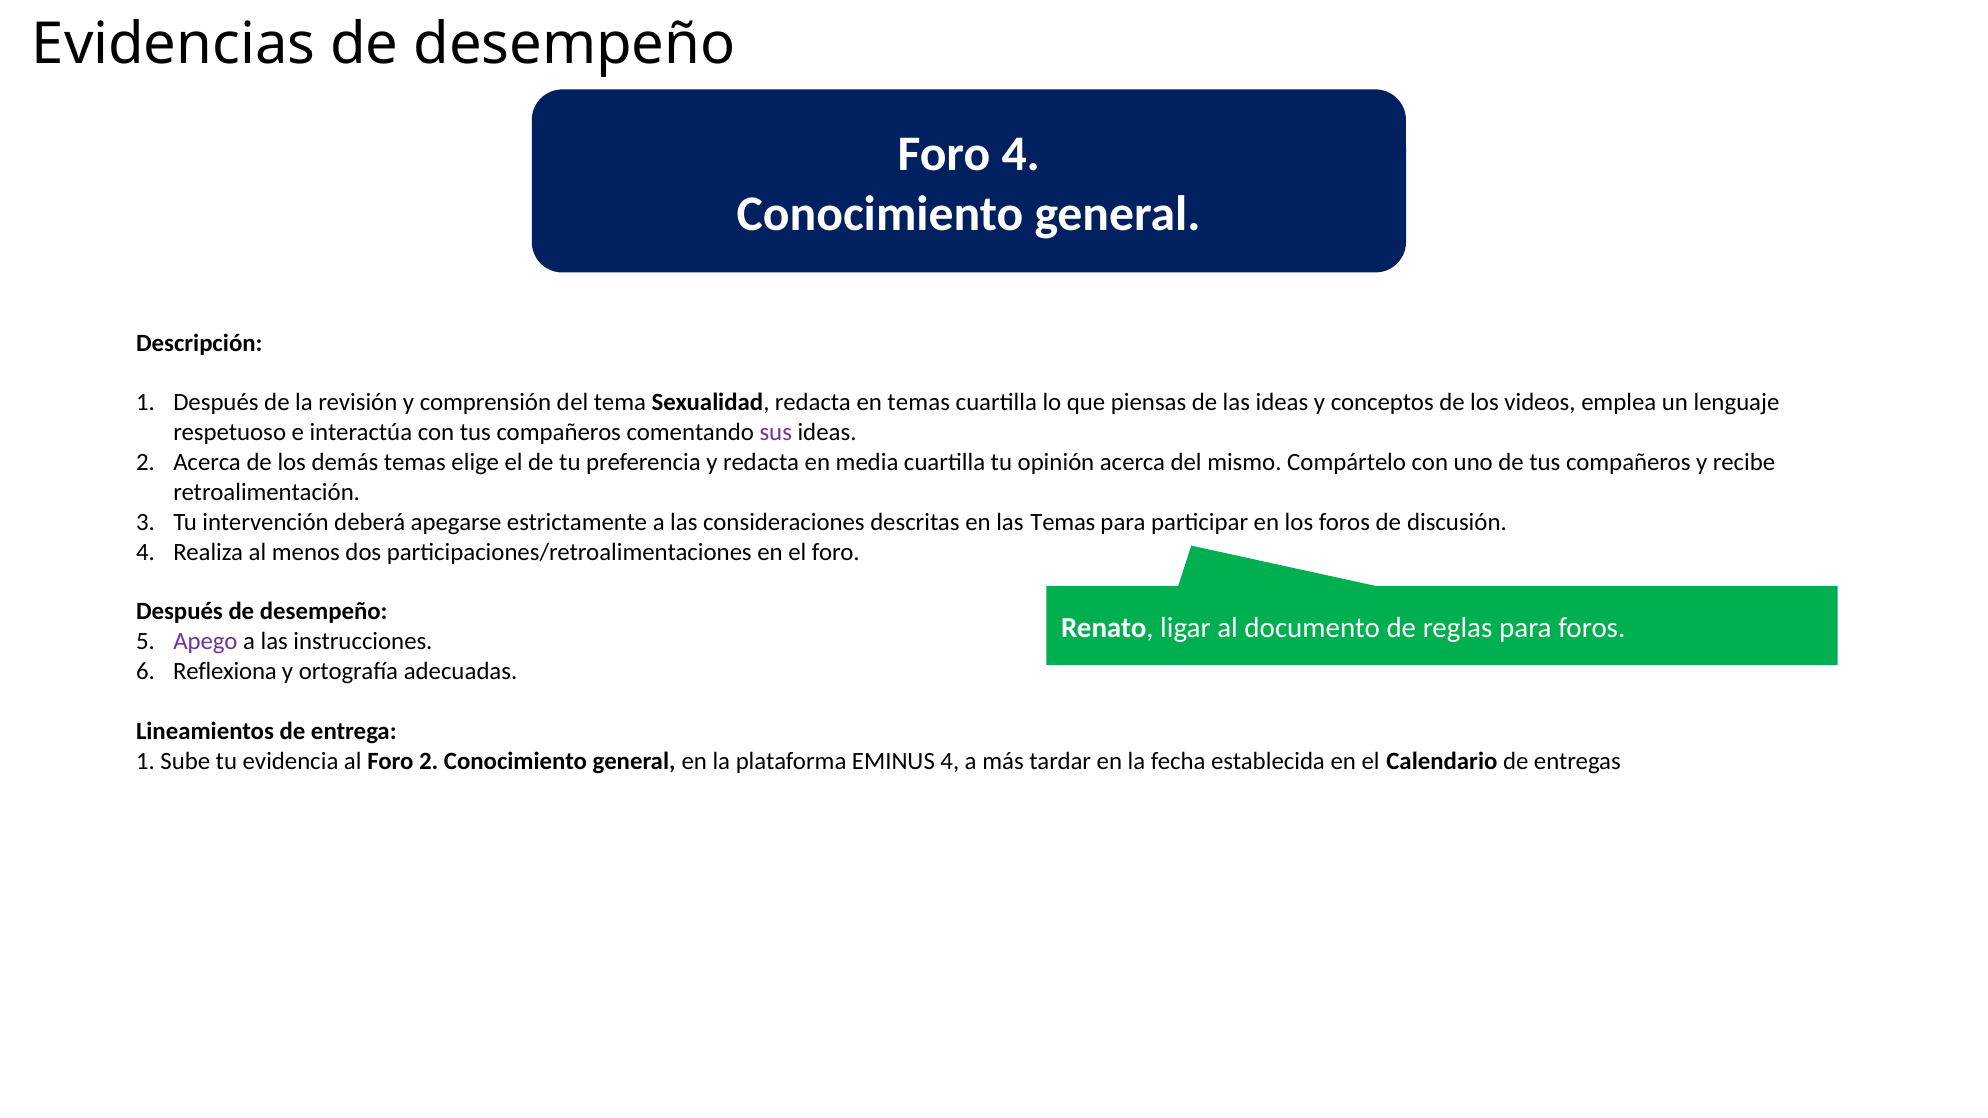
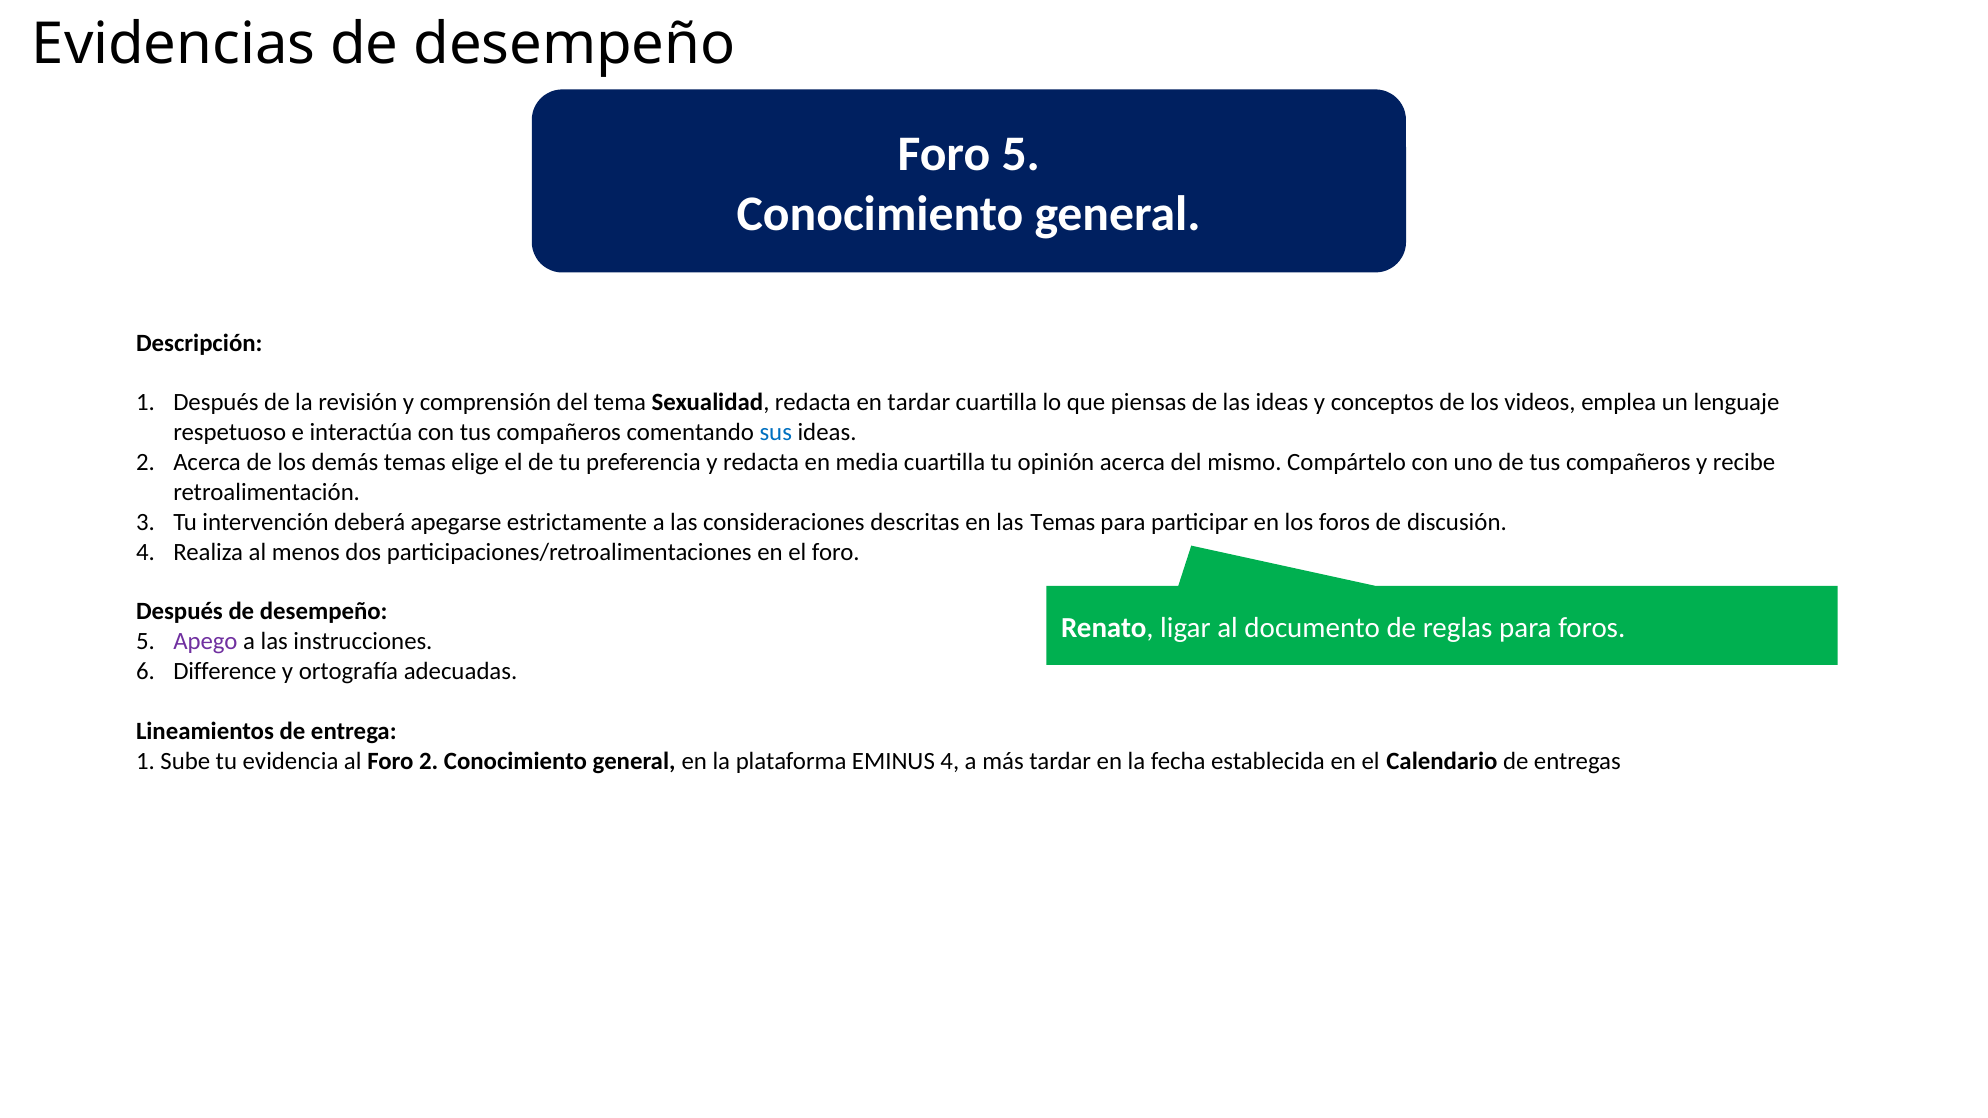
Foro 4: 4 -> 5
en temas: temas -> tardar
sus colour: purple -> blue
Reflexiona: Reflexiona -> Difference
